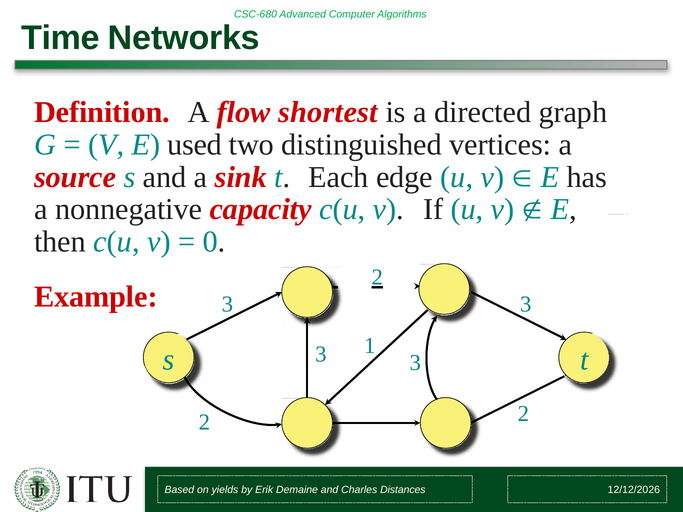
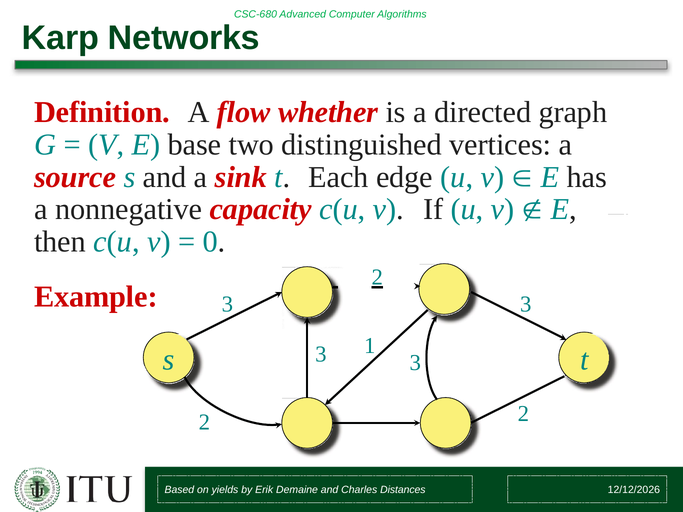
Time: Time -> Karp
shortest: shortest -> whether
used: used -> base
